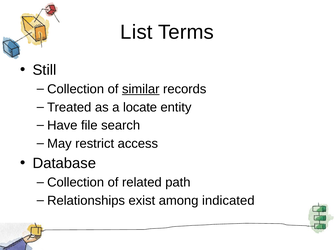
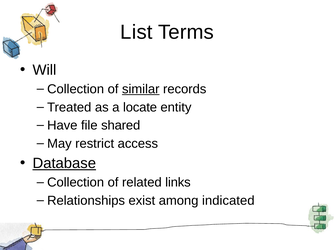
Still: Still -> Will
search: search -> shared
Database underline: none -> present
path: path -> links
